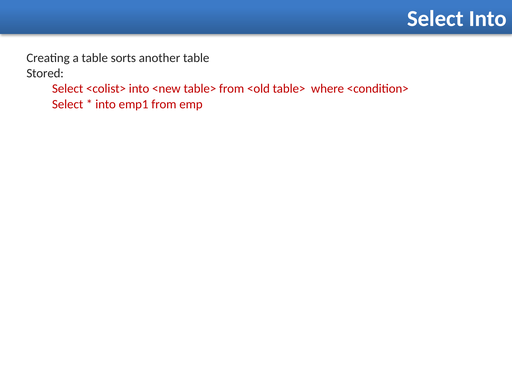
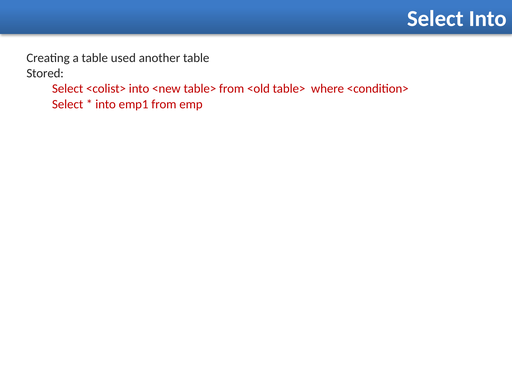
sorts: sorts -> used
